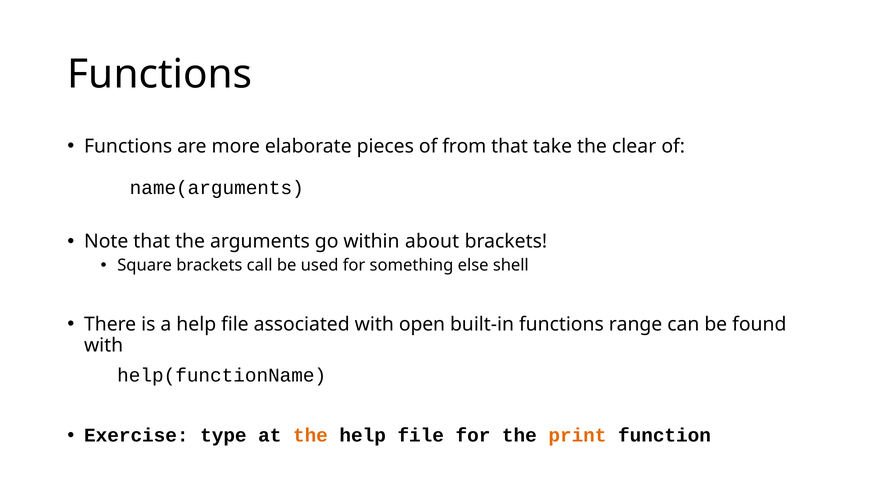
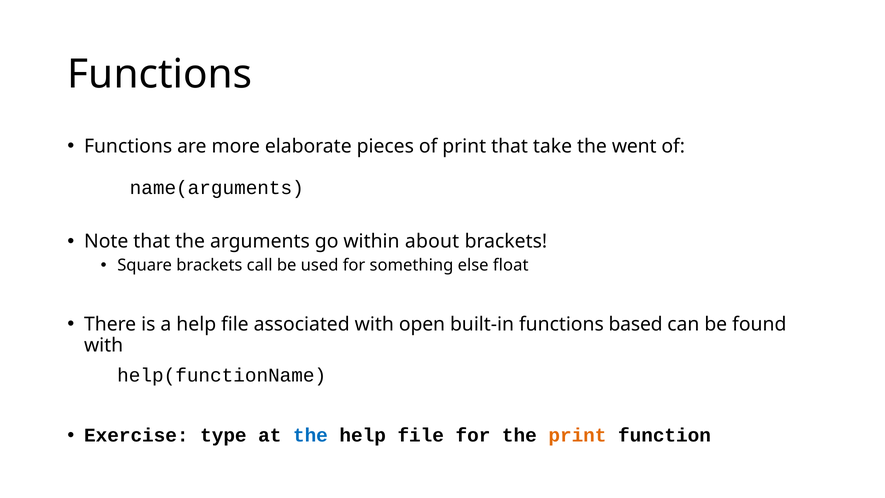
of from: from -> print
clear: clear -> went
shell: shell -> float
range: range -> based
the at (310, 435) colour: orange -> blue
